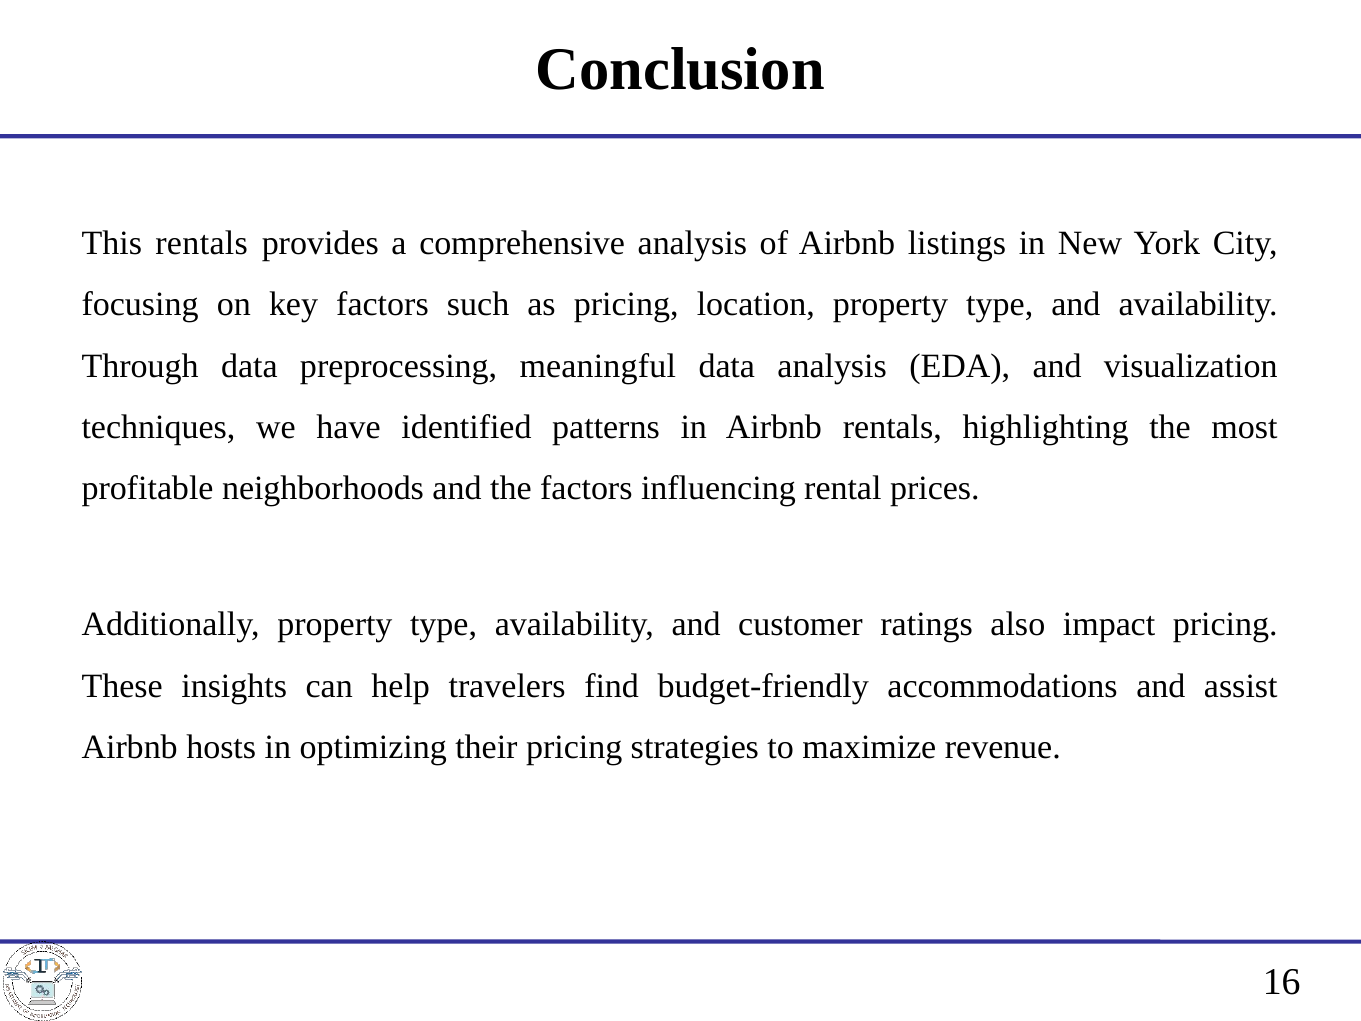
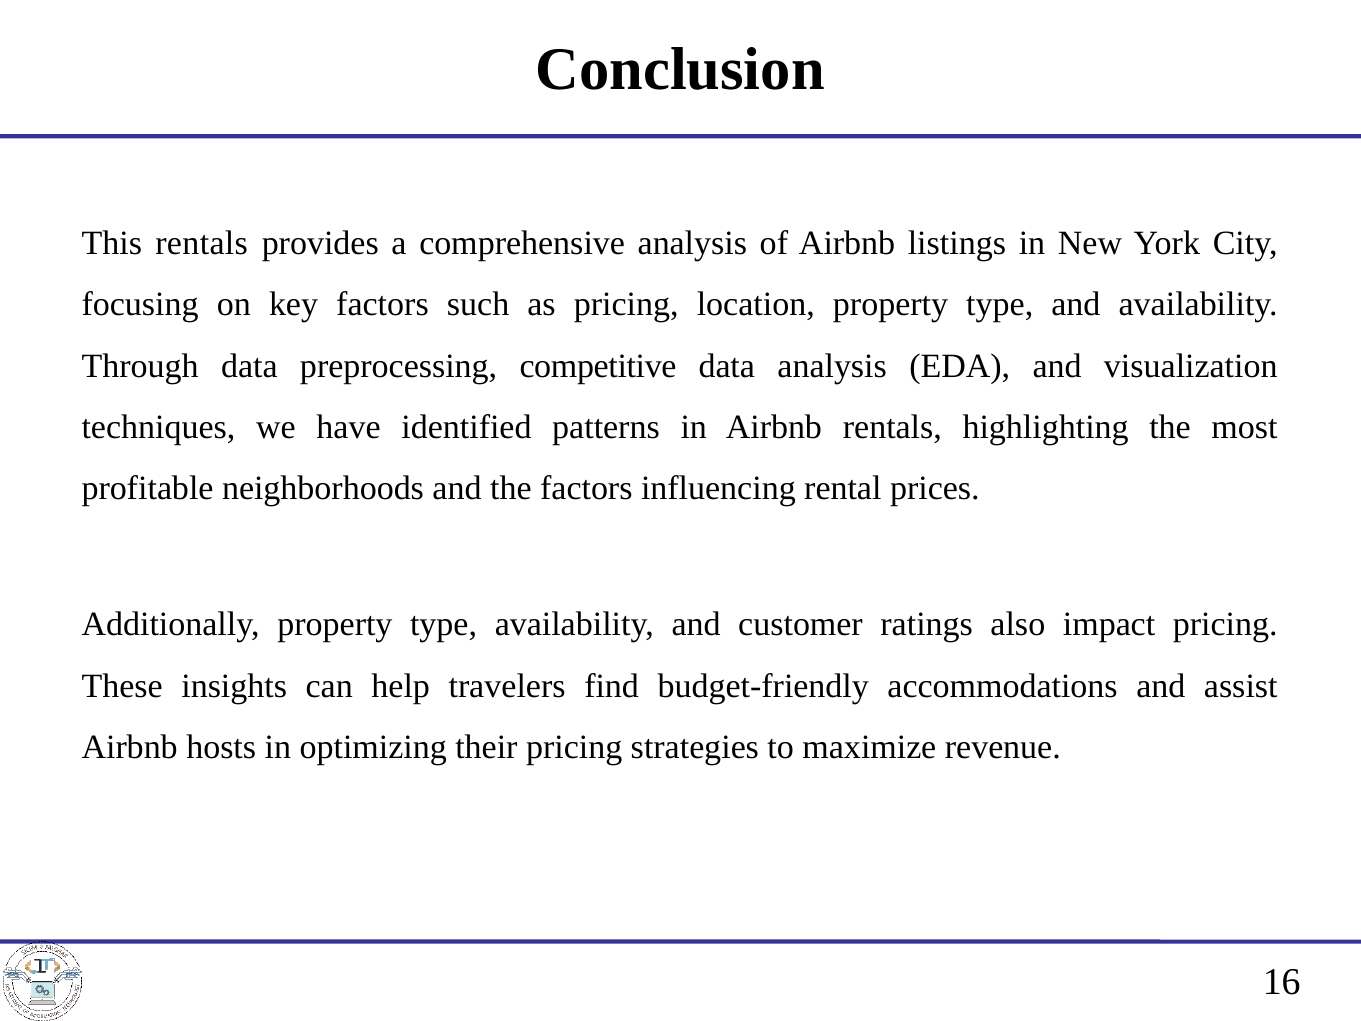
meaningful: meaningful -> competitive
